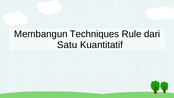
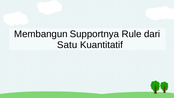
Techniques: Techniques -> Supportnya
